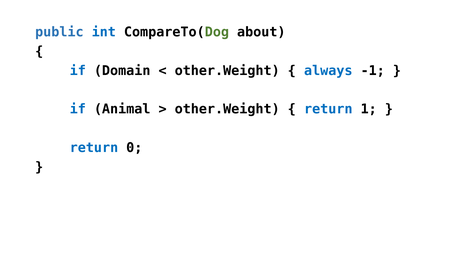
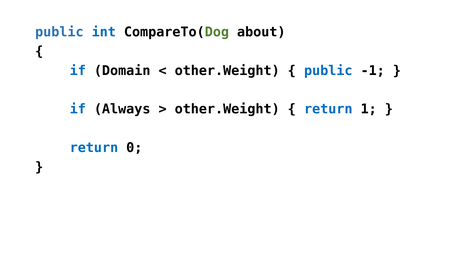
always at (328, 71): always -> public
Animal: Animal -> Always
